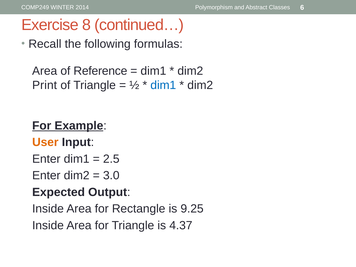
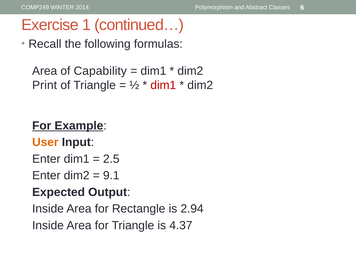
8: 8 -> 1
Reference: Reference -> Capability
dim1 at (163, 85) colour: blue -> red
3.0: 3.0 -> 9.1
9.25: 9.25 -> 2.94
